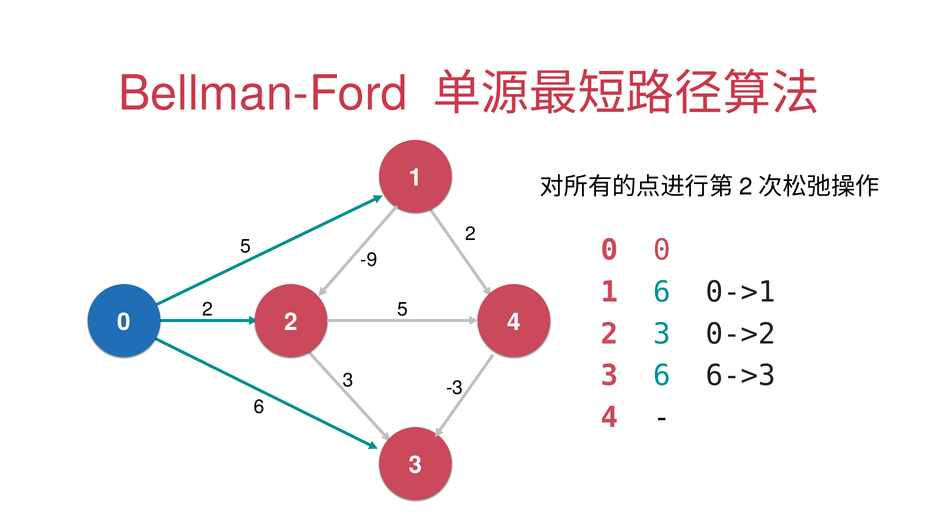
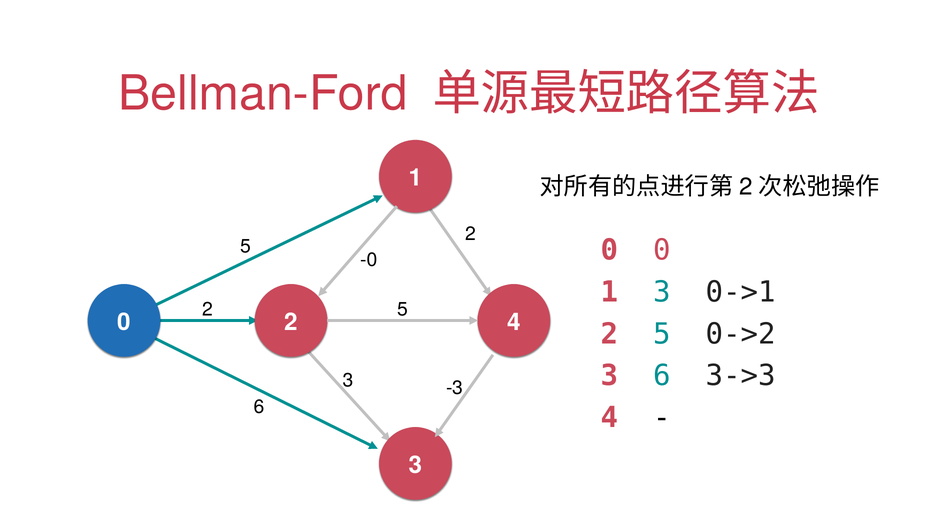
-9: -9 -> -0
1 6: 6 -> 3
3 at (662, 334): 3 -> 5
6->3: 6->3 -> 3->3
